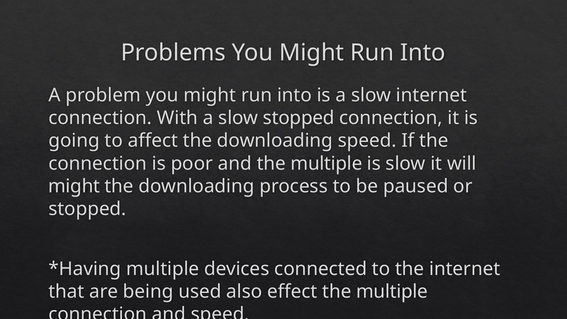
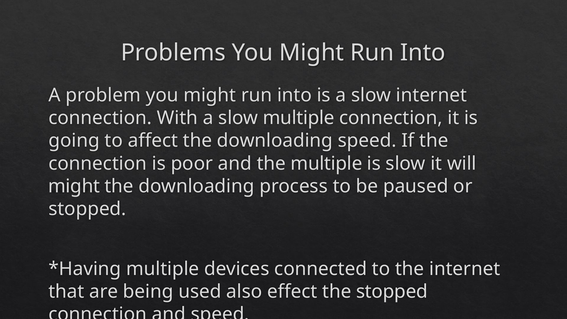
slow stopped: stopped -> multiple
effect the multiple: multiple -> stopped
